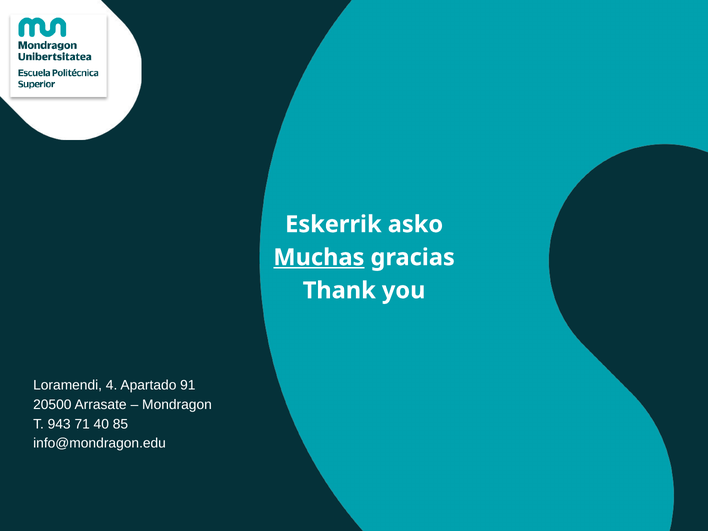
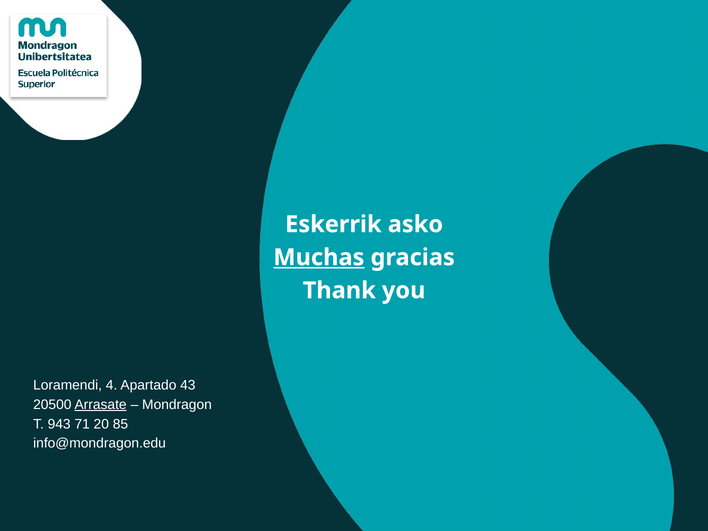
91: 91 -> 43
Arrasate underline: none -> present
40: 40 -> 20
